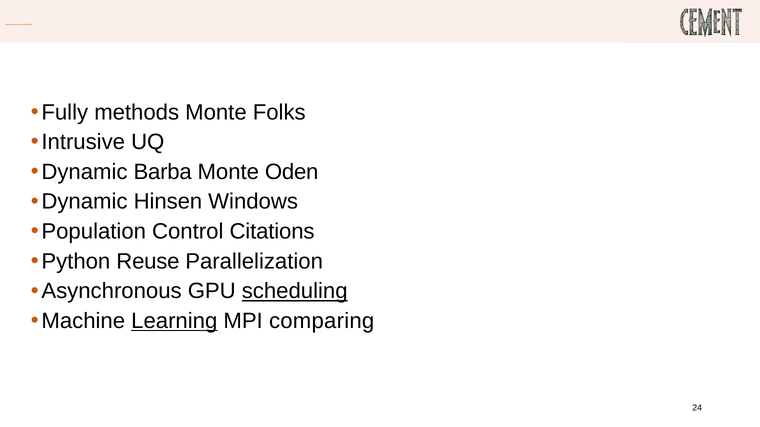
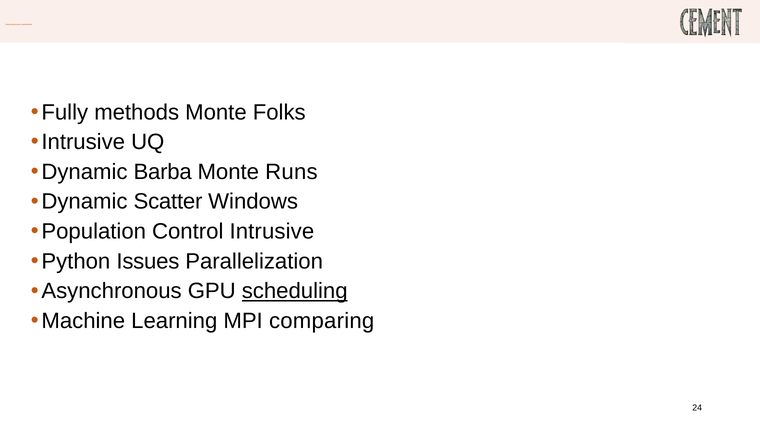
Oden: Oden -> Runs
Hinsen: Hinsen -> Scatter
Control Citations: Citations -> Intrusive
Reuse: Reuse -> Issues
Learning underline: present -> none
